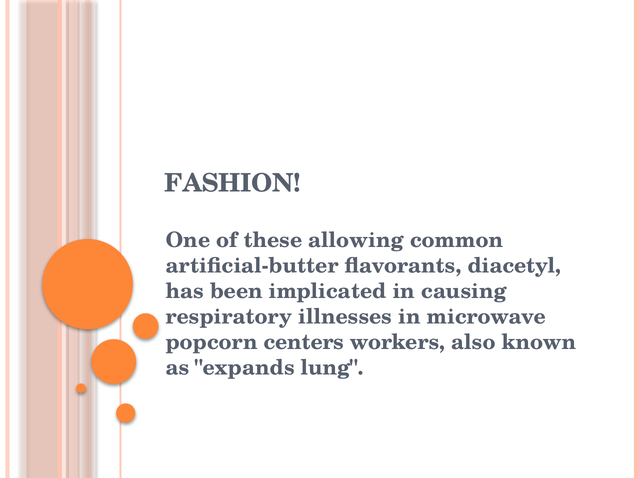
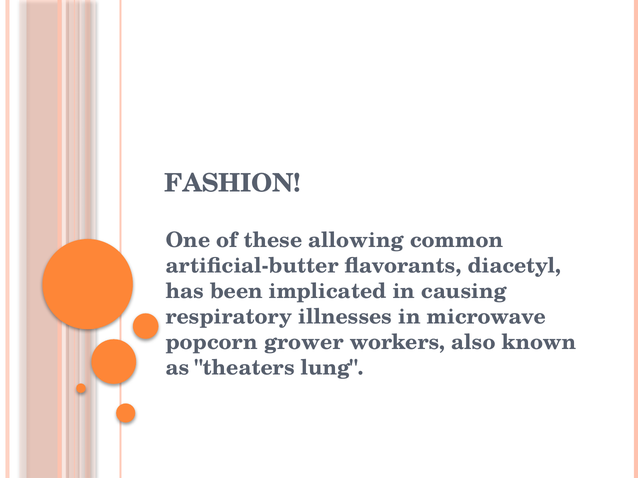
centers: centers -> grower
expands: expands -> theaters
